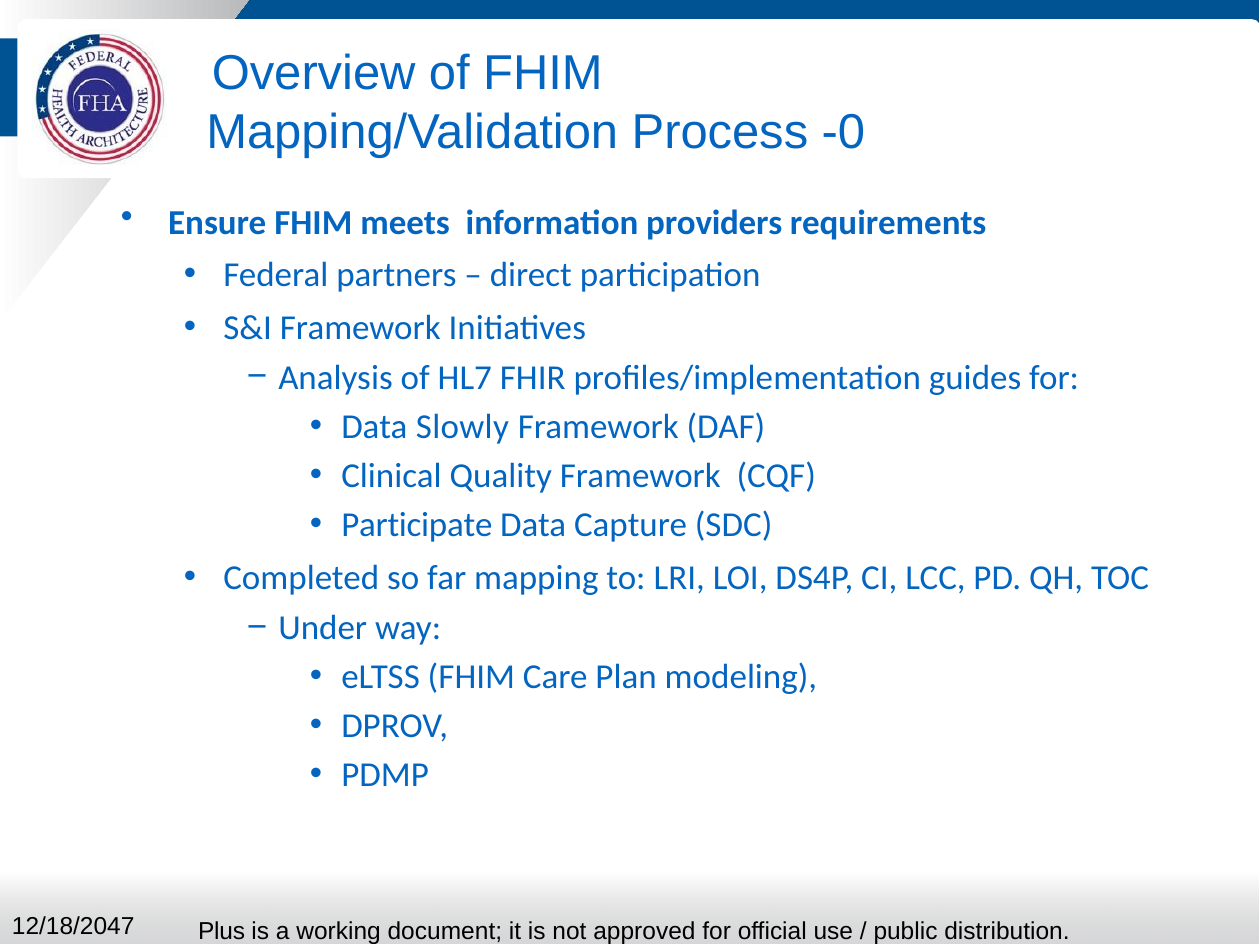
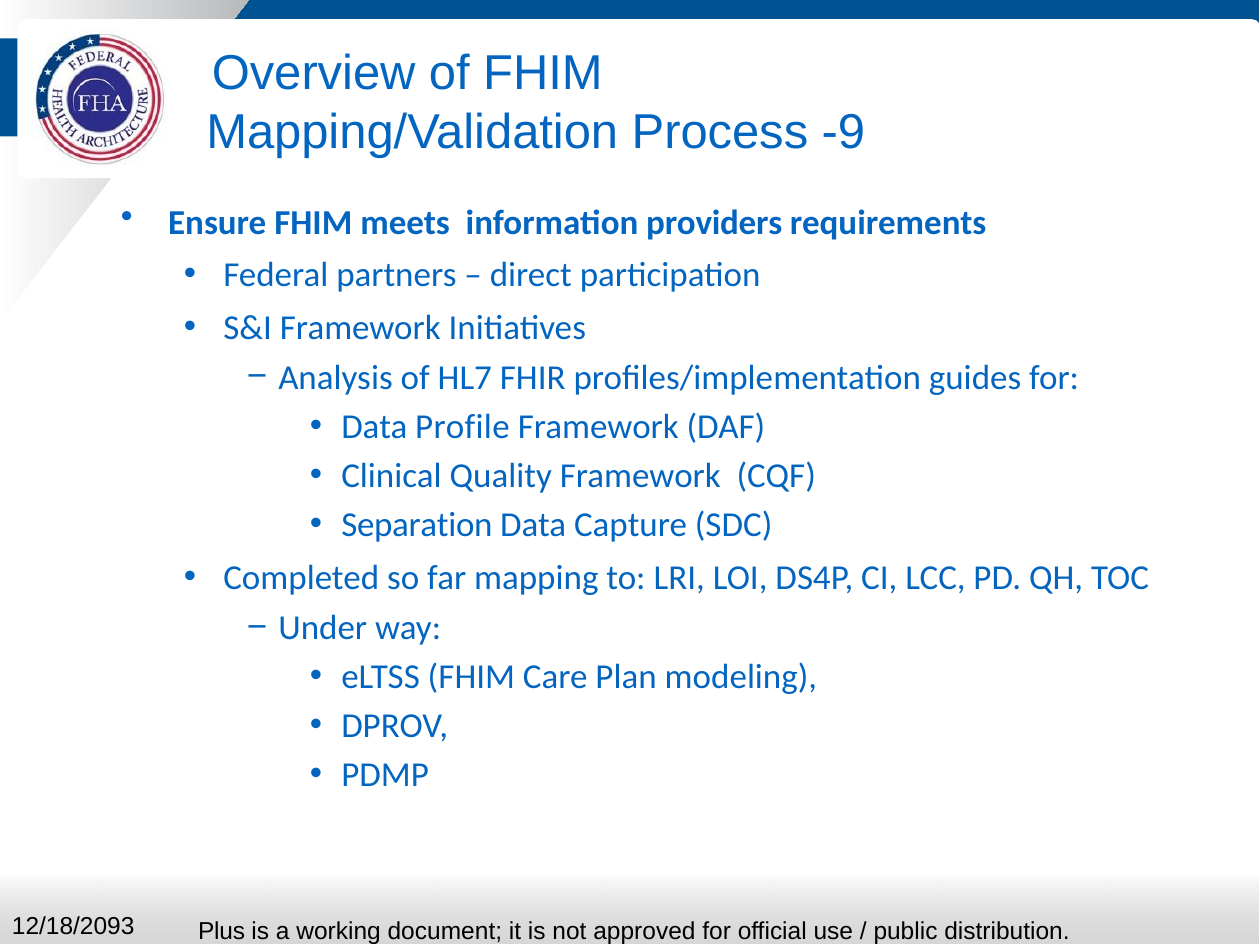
-0: -0 -> -9
Slowly: Slowly -> Profile
Participate: Participate -> Separation
12/18/2047: 12/18/2047 -> 12/18/2093
